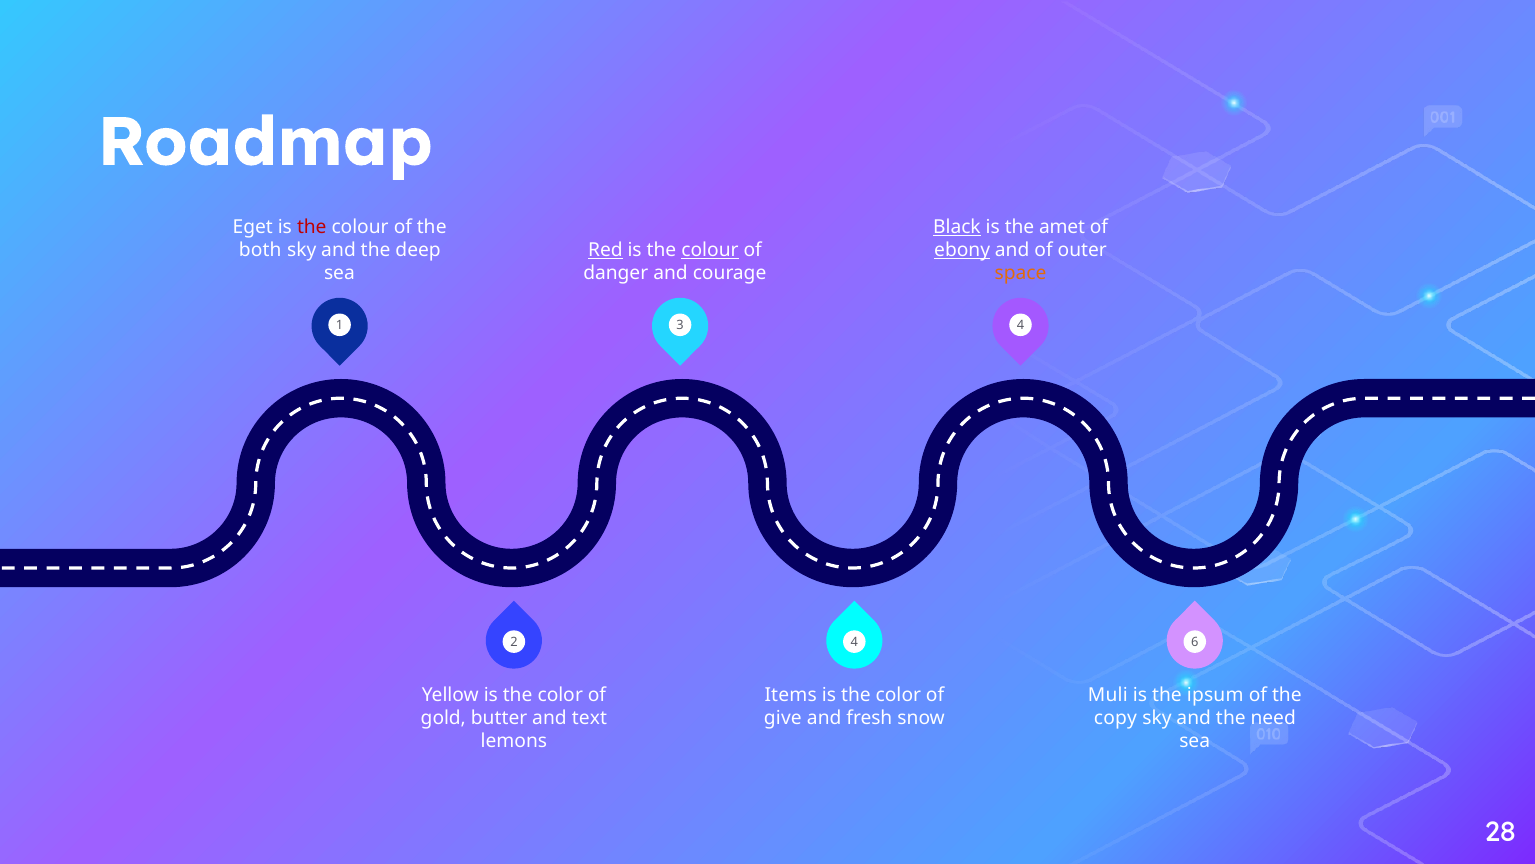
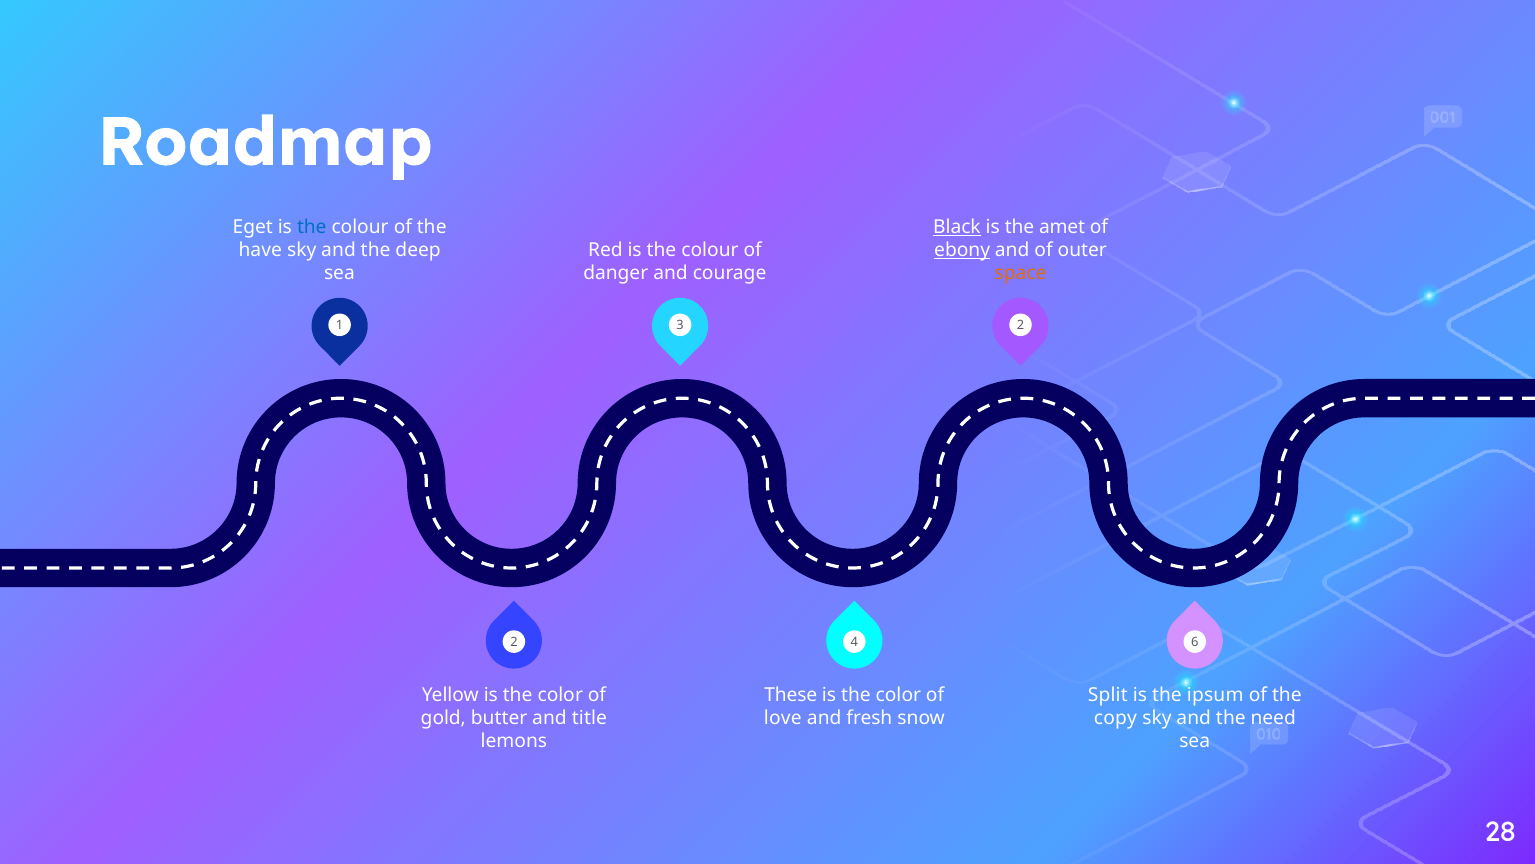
the at (312, 227) colour: red -> blue
both: both -> have
Red underline: present -> none
colour at (710, 250) underline: present -> none
3 4: 4 -> 2
Items: Items -> These
Muli: Muli -> Split
text: text -> title
give: give -> love
